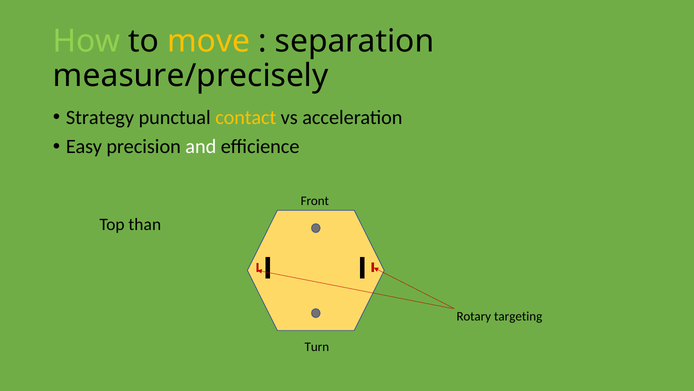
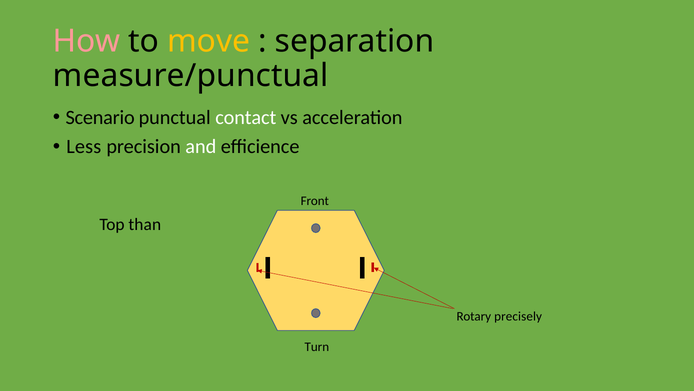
How colour: light green -> pink
measure/precisely: measure/precisely -> measure/punctual
Strategy: Strategy -> Scenario
contact colour: yellow -> white
Easy: Easy -> Less
targeting: targeting -> precisely
